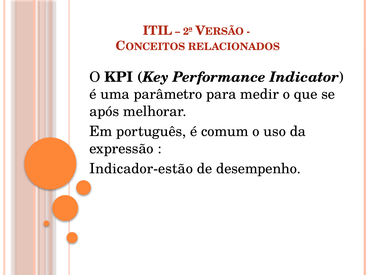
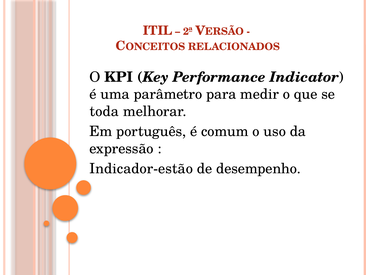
após: após -> toda
